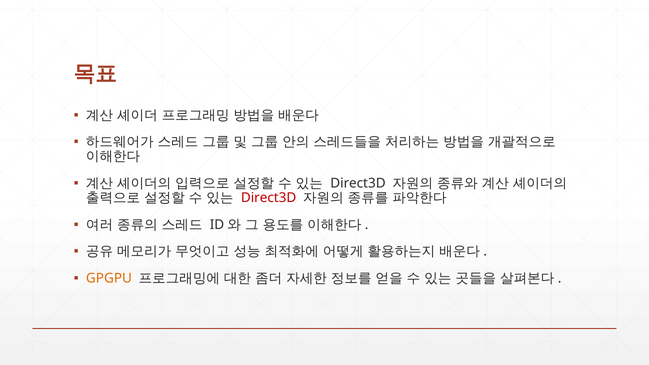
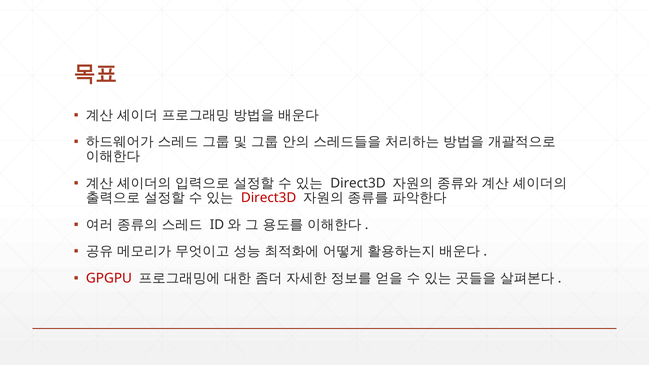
GPGPU colour: orange -> red
